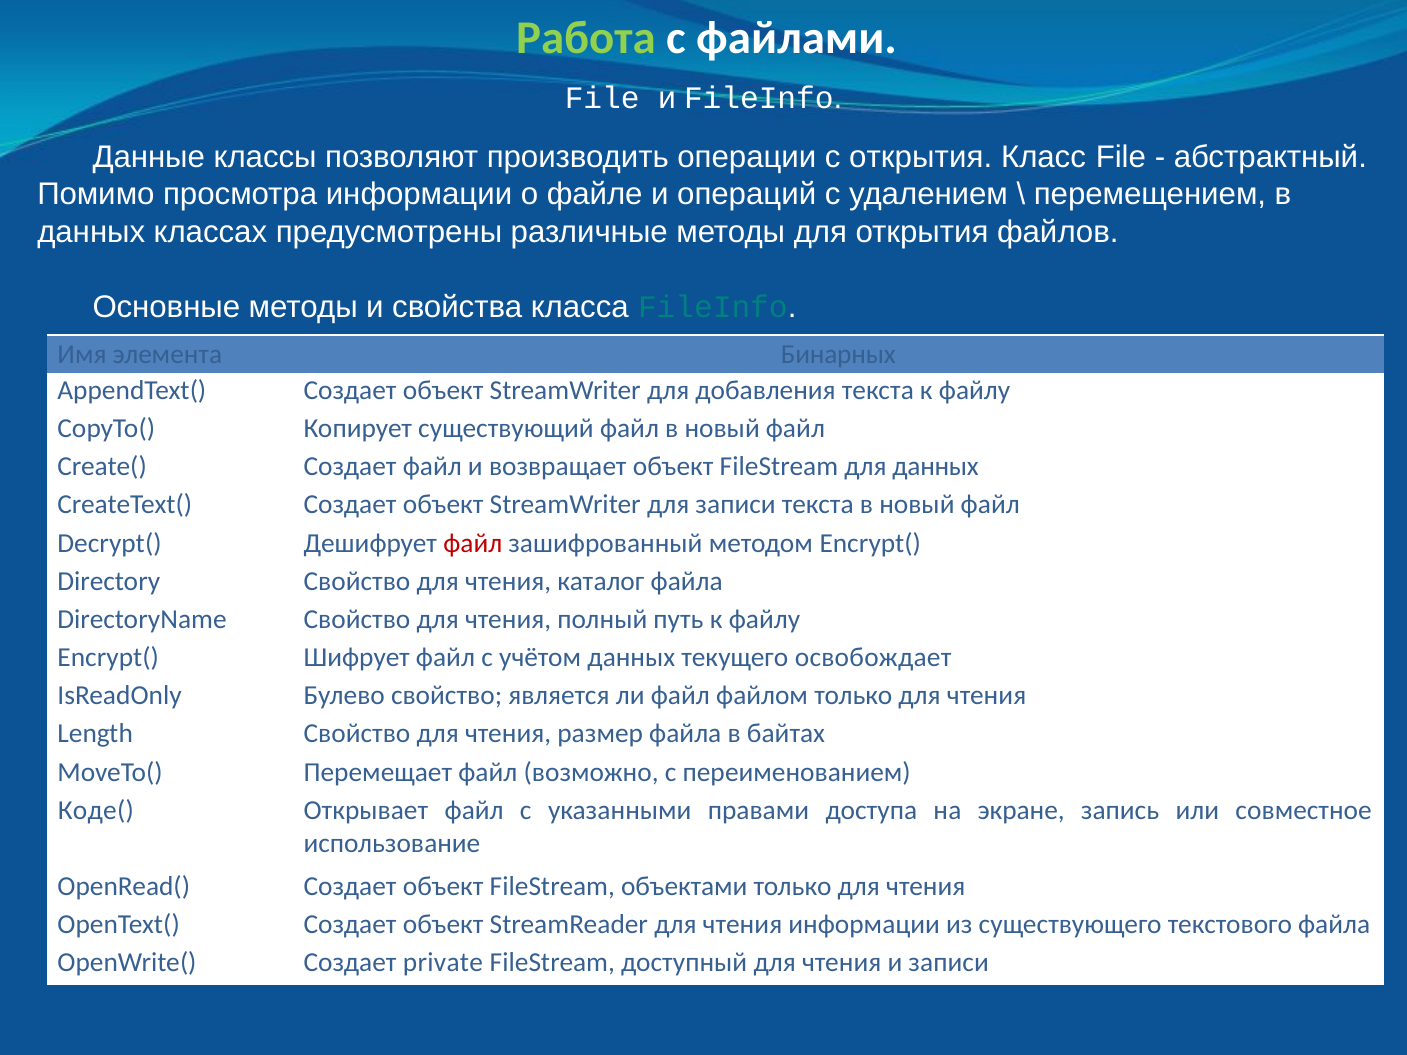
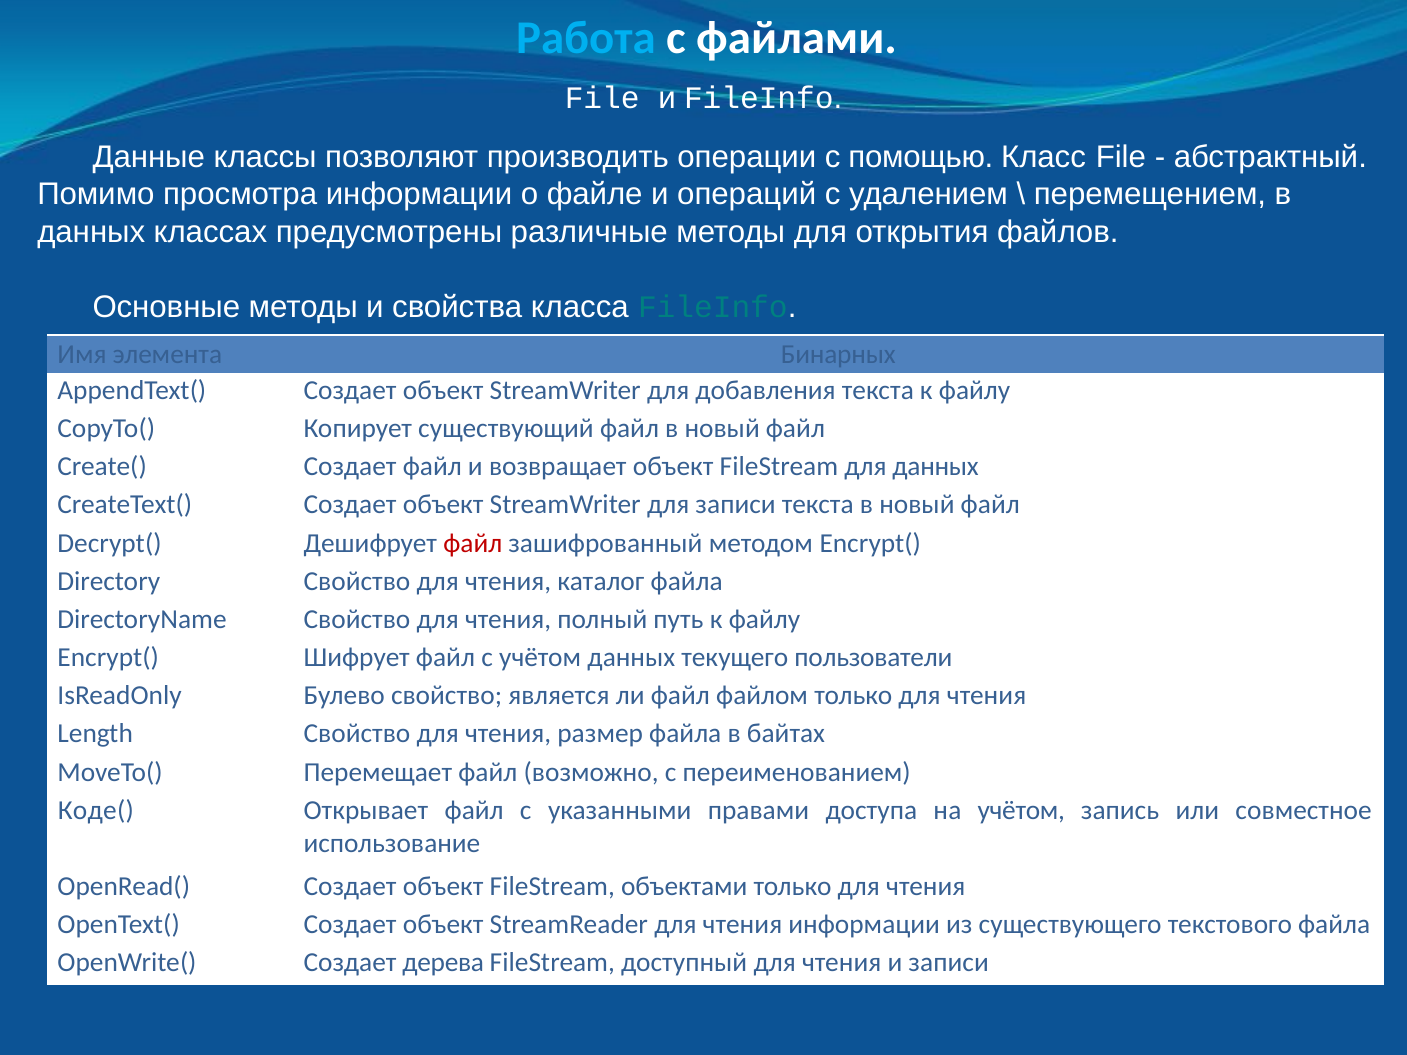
Работа colour: light green -> light blue
с открытия: открытия -> помощью
освобождает: освобождает -> пользователи
на экране: экране -> учётом
private: private -> дерева
